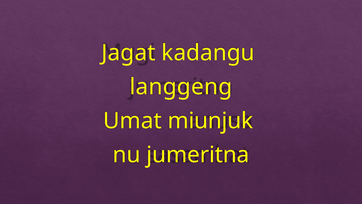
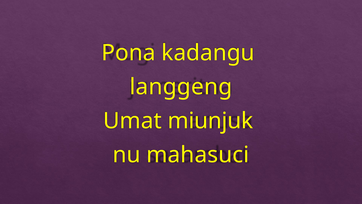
Jagat: Jagat -> Pona
jumeritna: jumeritna -> mahasuci
